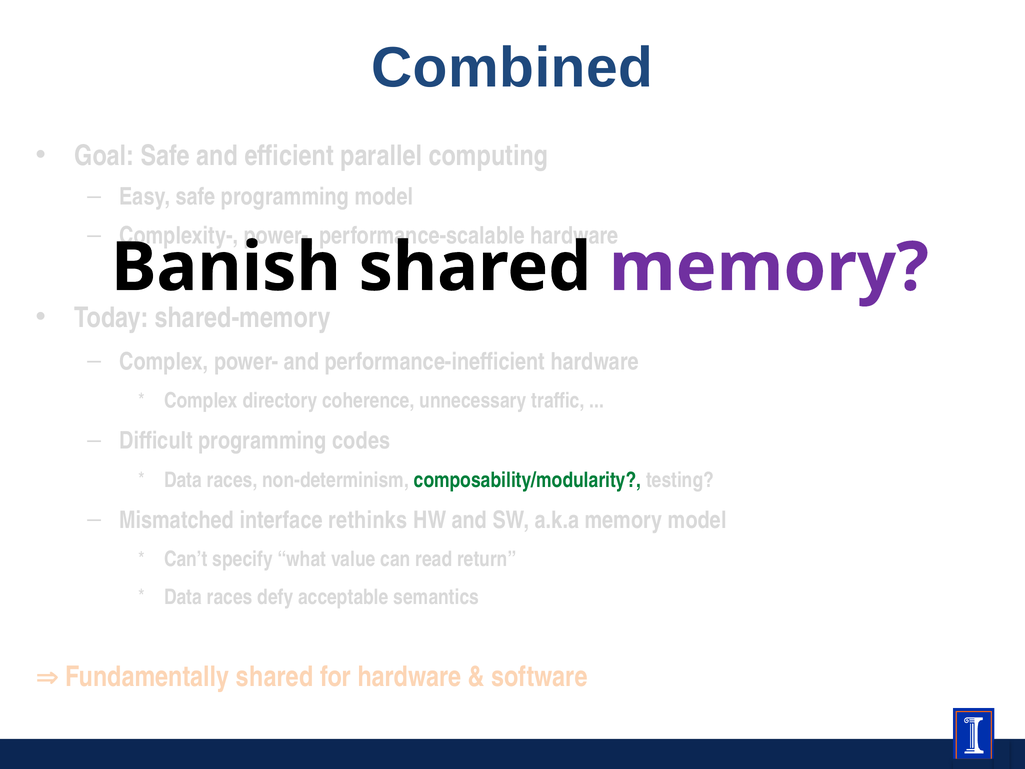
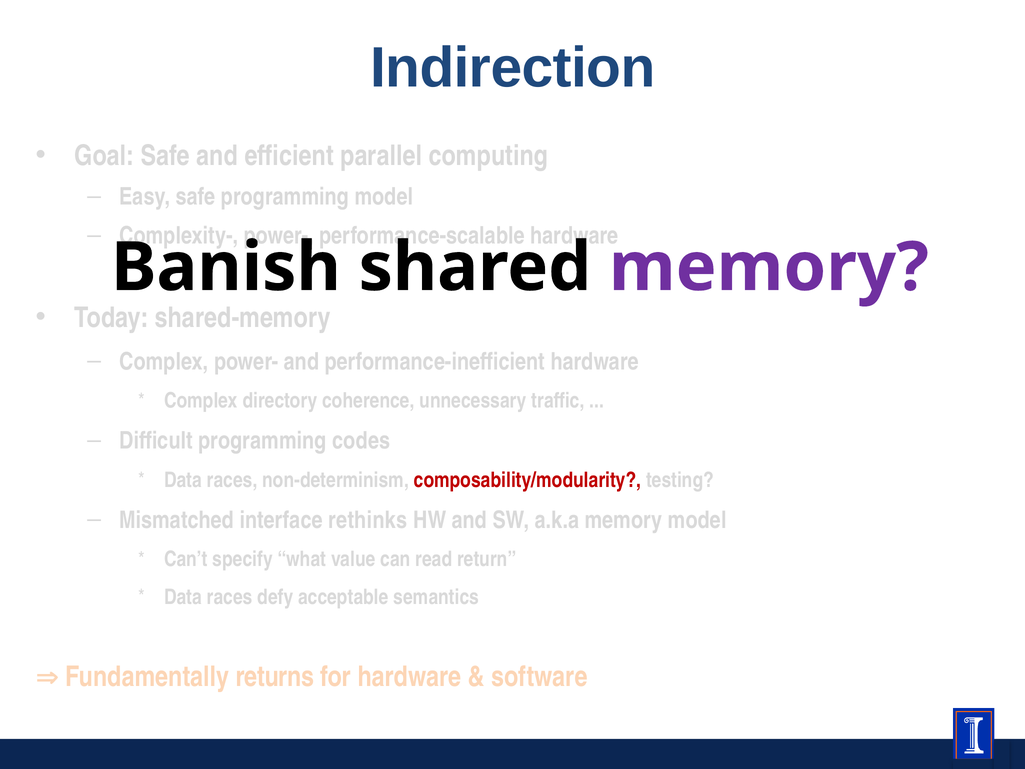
Combined: Combined -> Indirection
composability/modularity colour: green -> red
Fundamentally shared: shared -> returns
